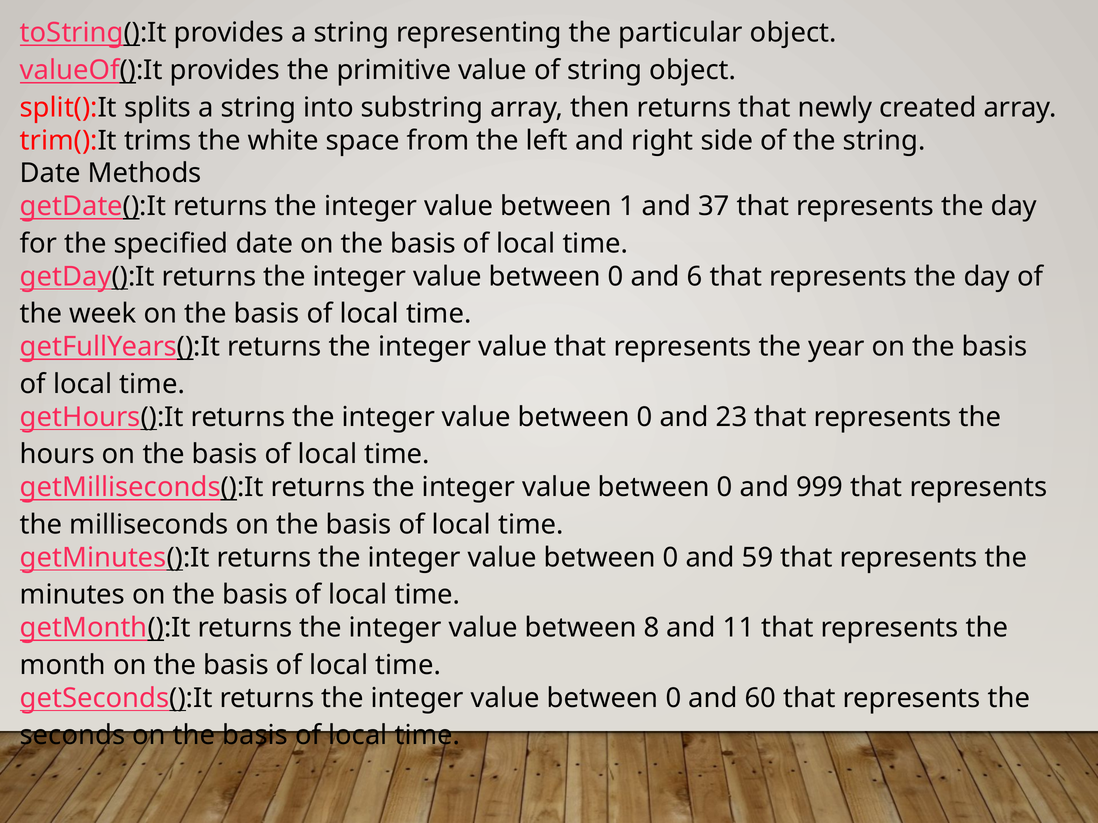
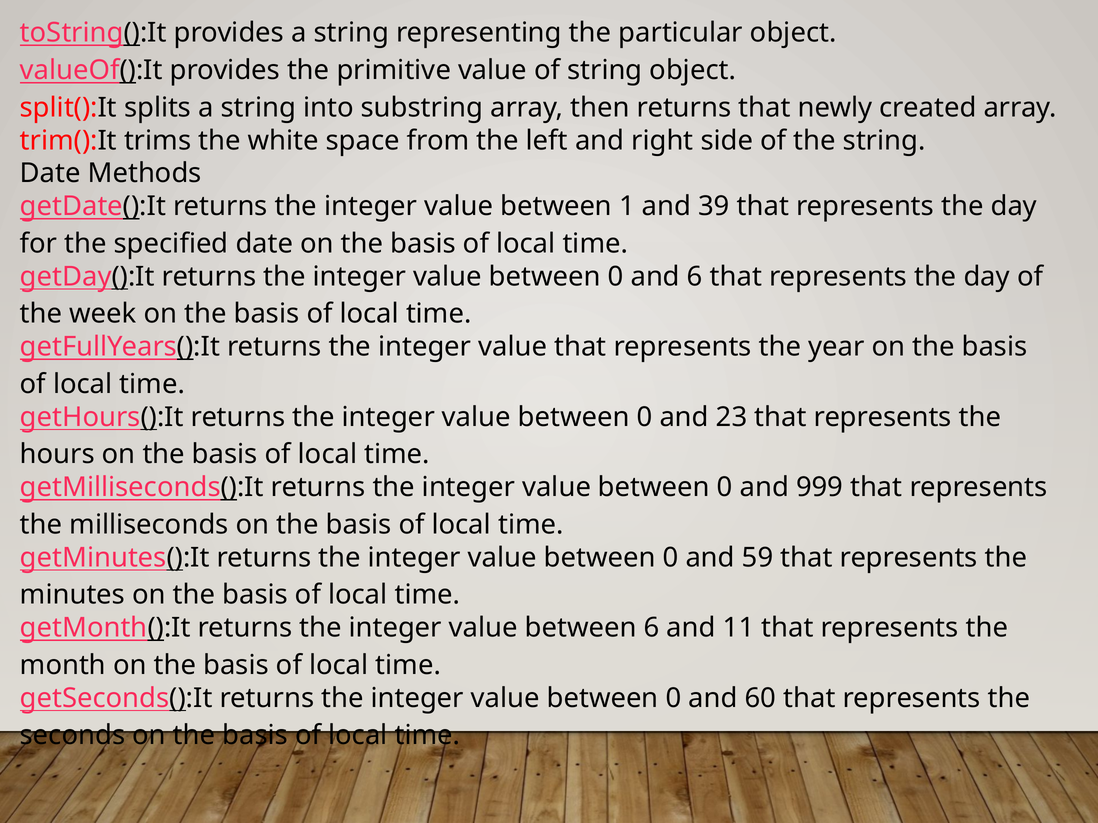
37: 37 -> 39
between 8: 8 -> 6
